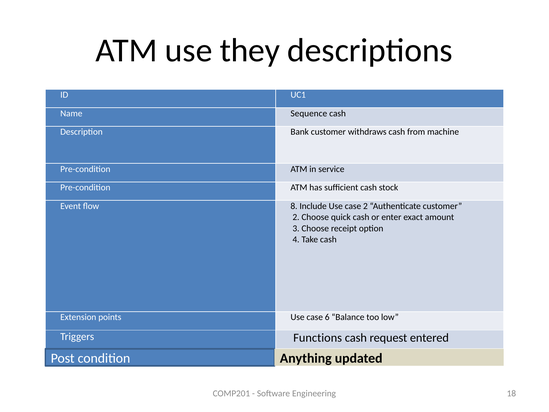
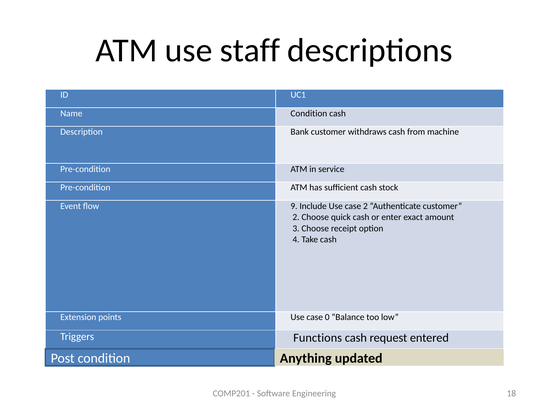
they: they -> staff
Name Sequence: Sequence -> Condition
8: 8 -> 9
6: 6 -> 0
